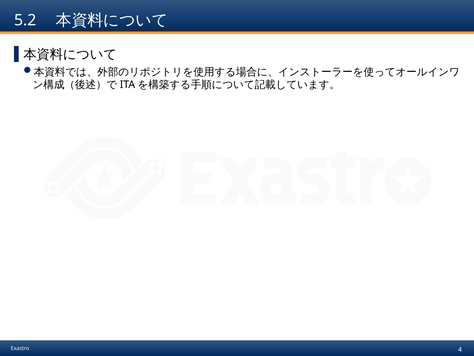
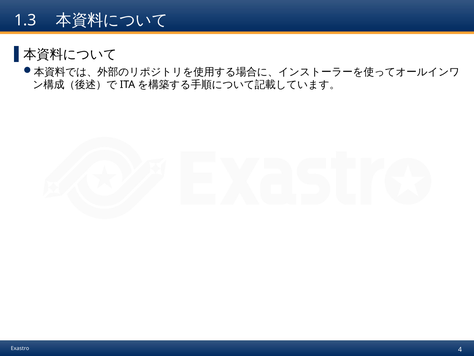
5.2: 5.2 -> 1.3
